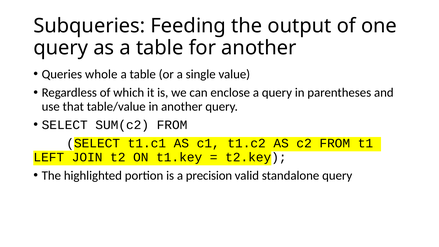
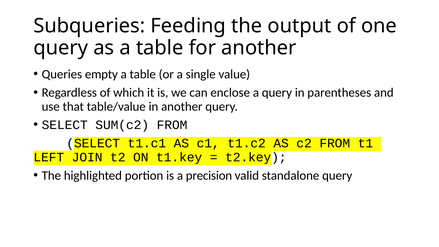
whole: whole -> empty
